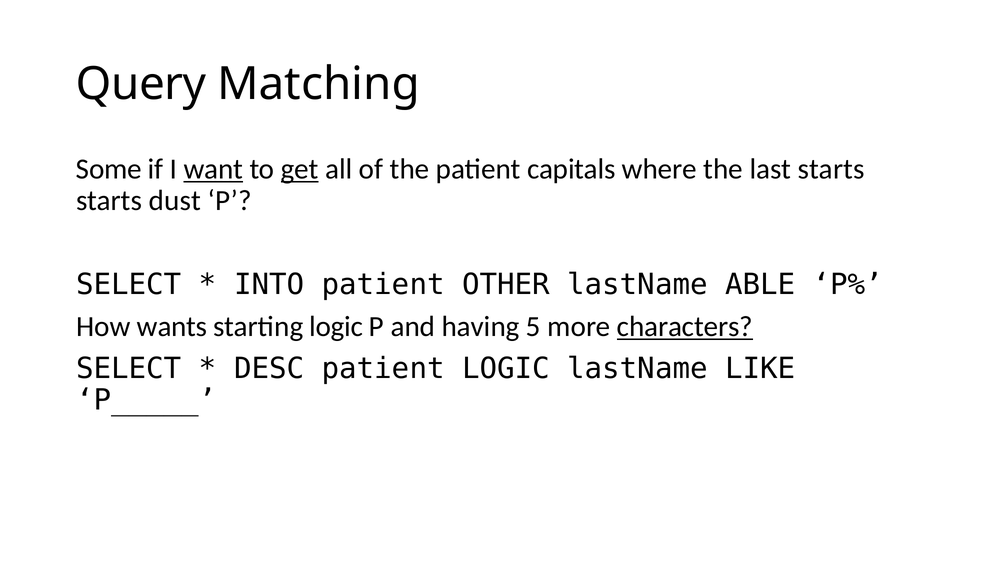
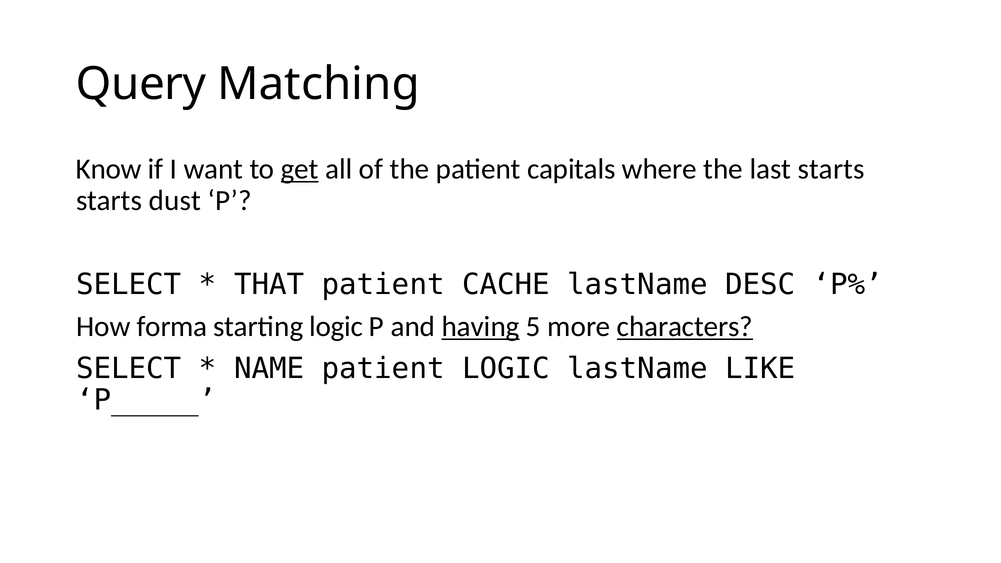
Some: Some -> Know
want underline: present -> none
INTO: INTO -> THAT
OTHER: OTHER -> CACHE
ABLE: ABLE -> DESC
wants: wants -> forma
having underline: none -> present
DESC: DESC -> NAME
